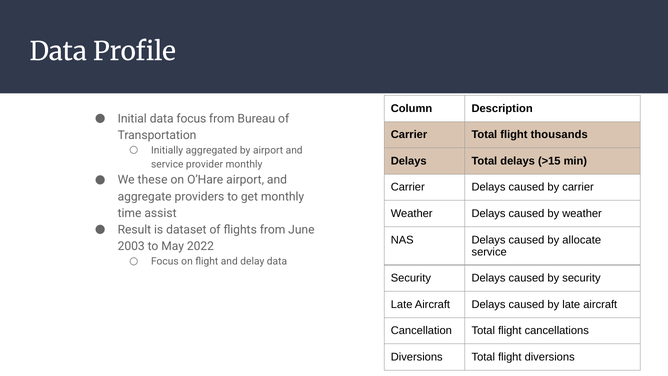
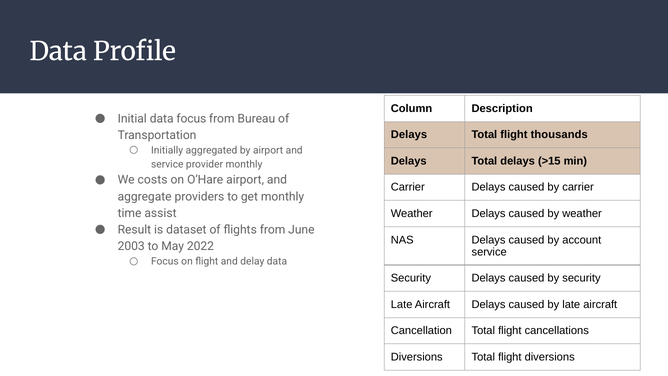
Carrier at (409, 135): Carrier -> Delays
these: these -> costs
allocate: allocate -> account
